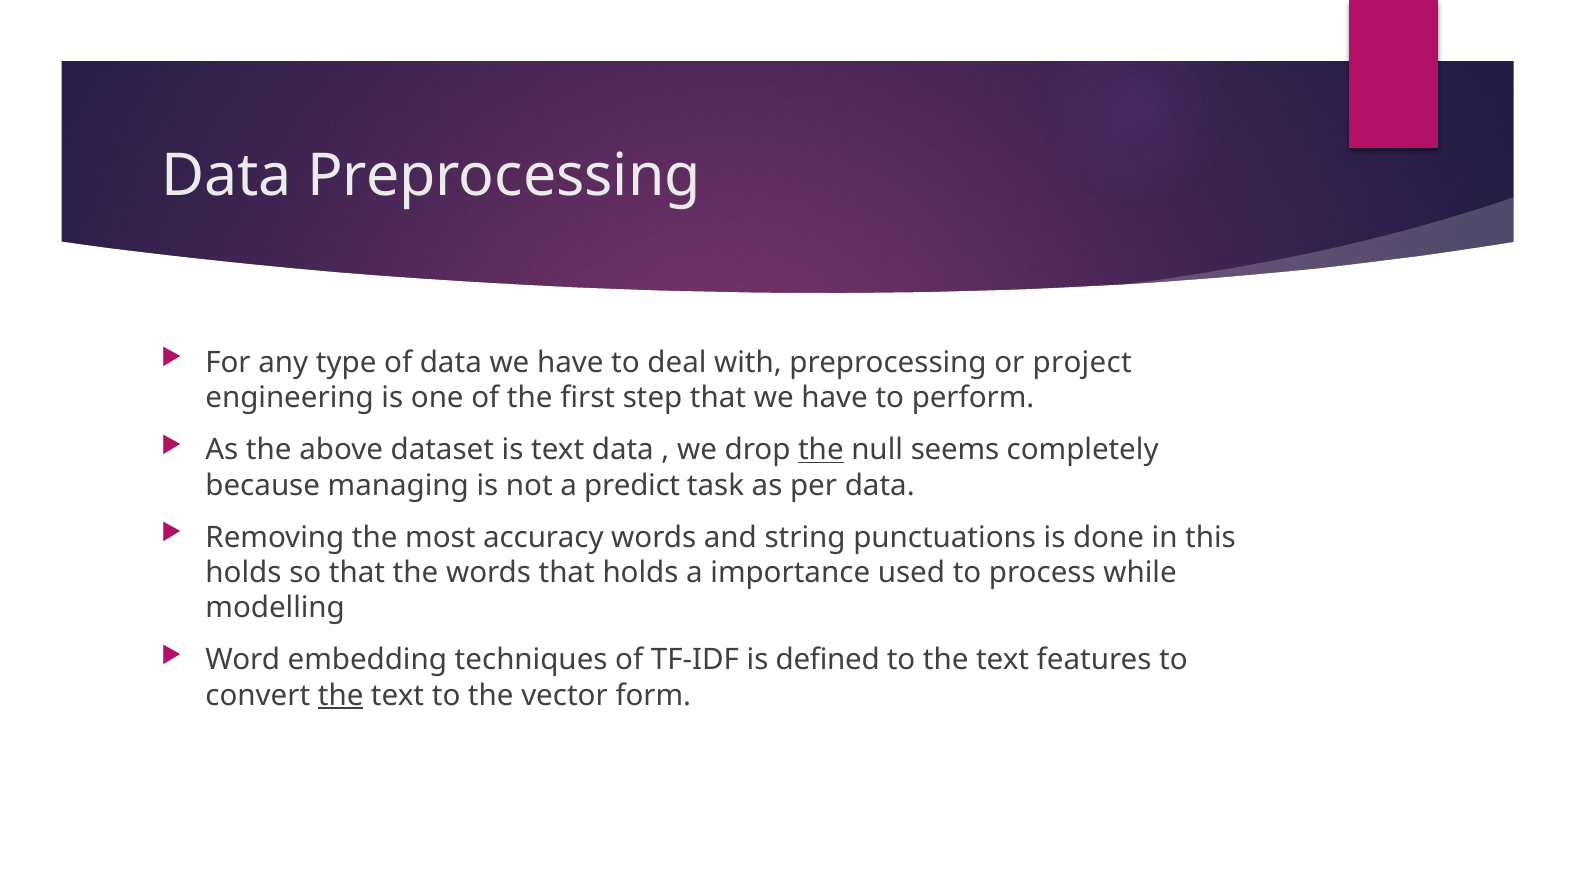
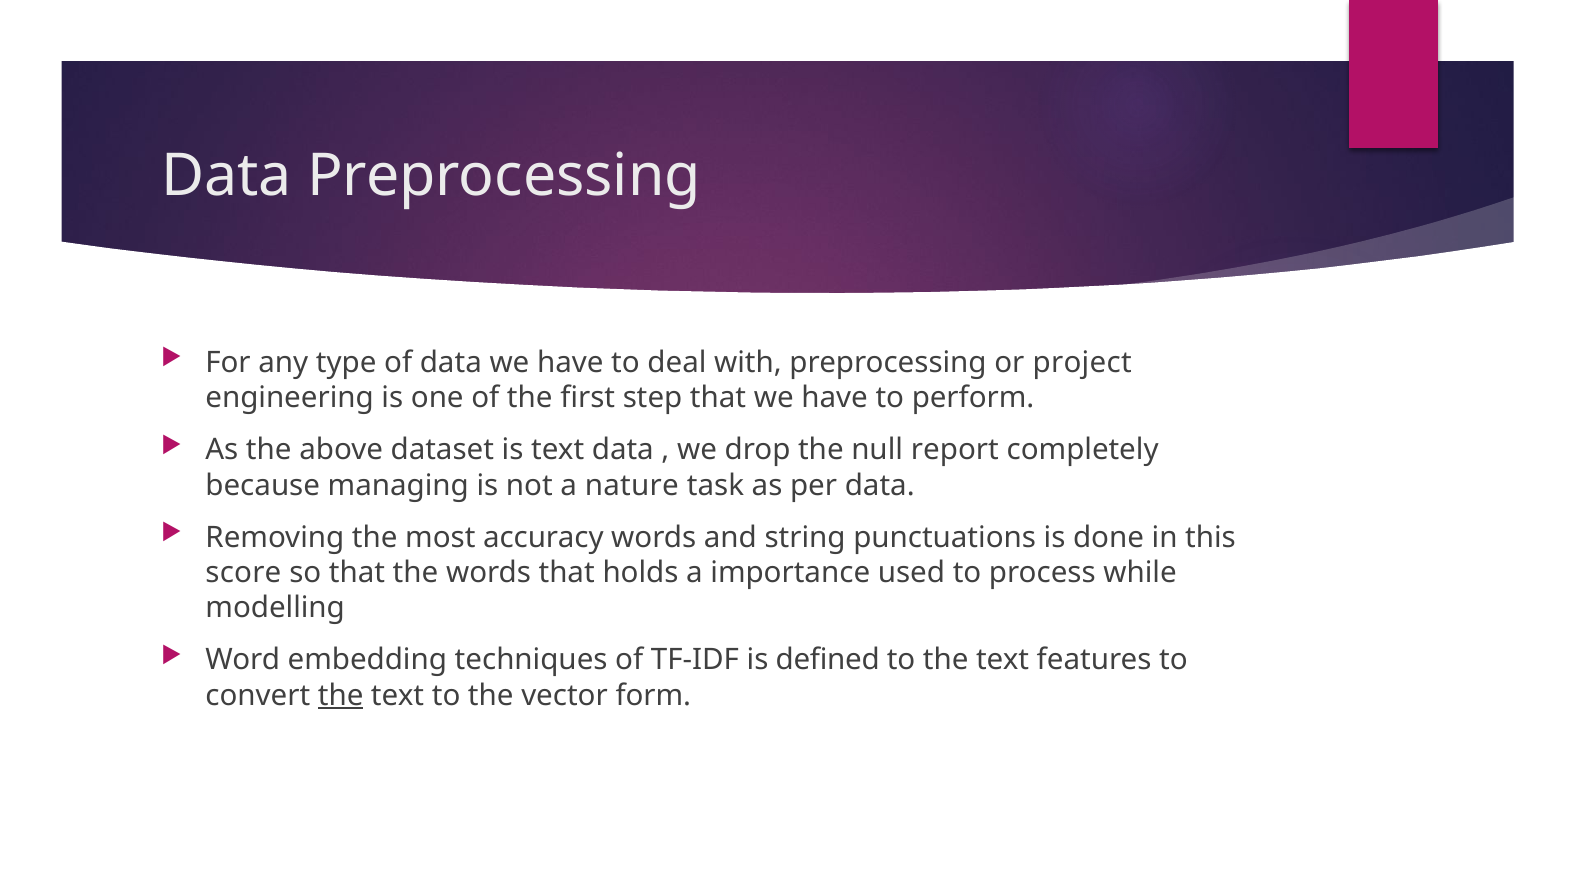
the at (821, 450) underline: present -> none
seems: seems -> report
predict: predict -> nature
holds at (244, 572): holds -> score
